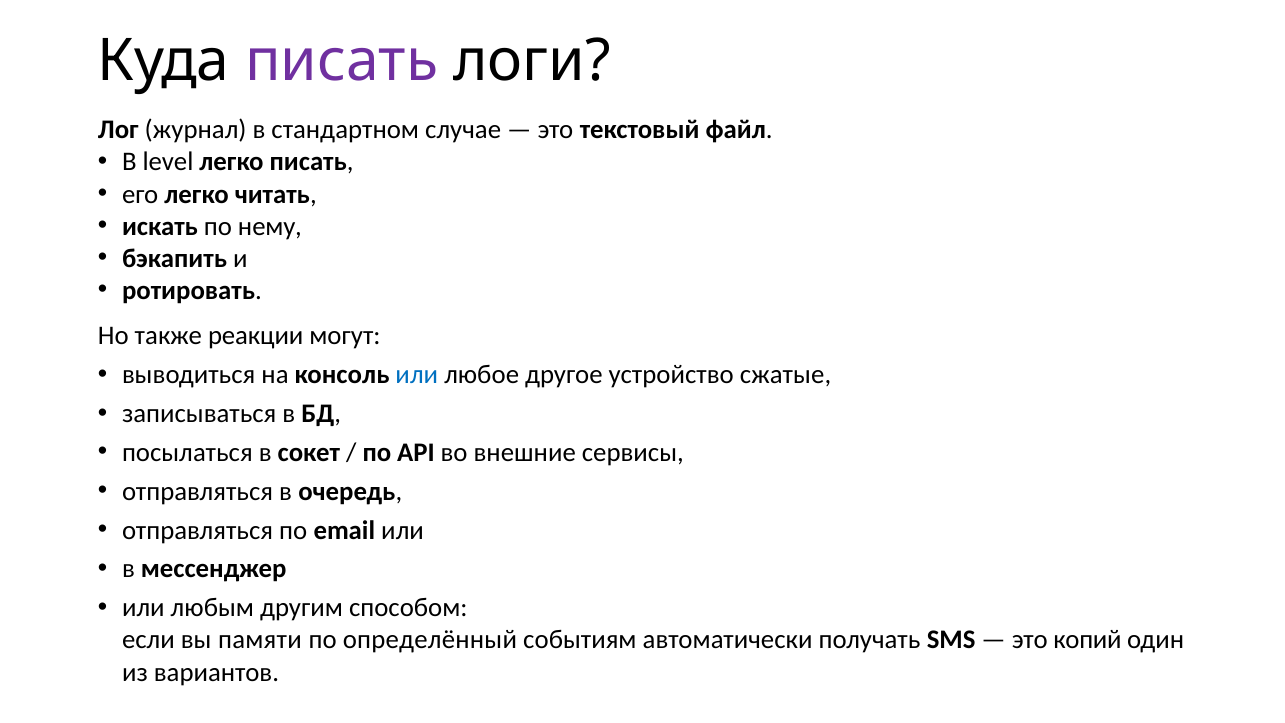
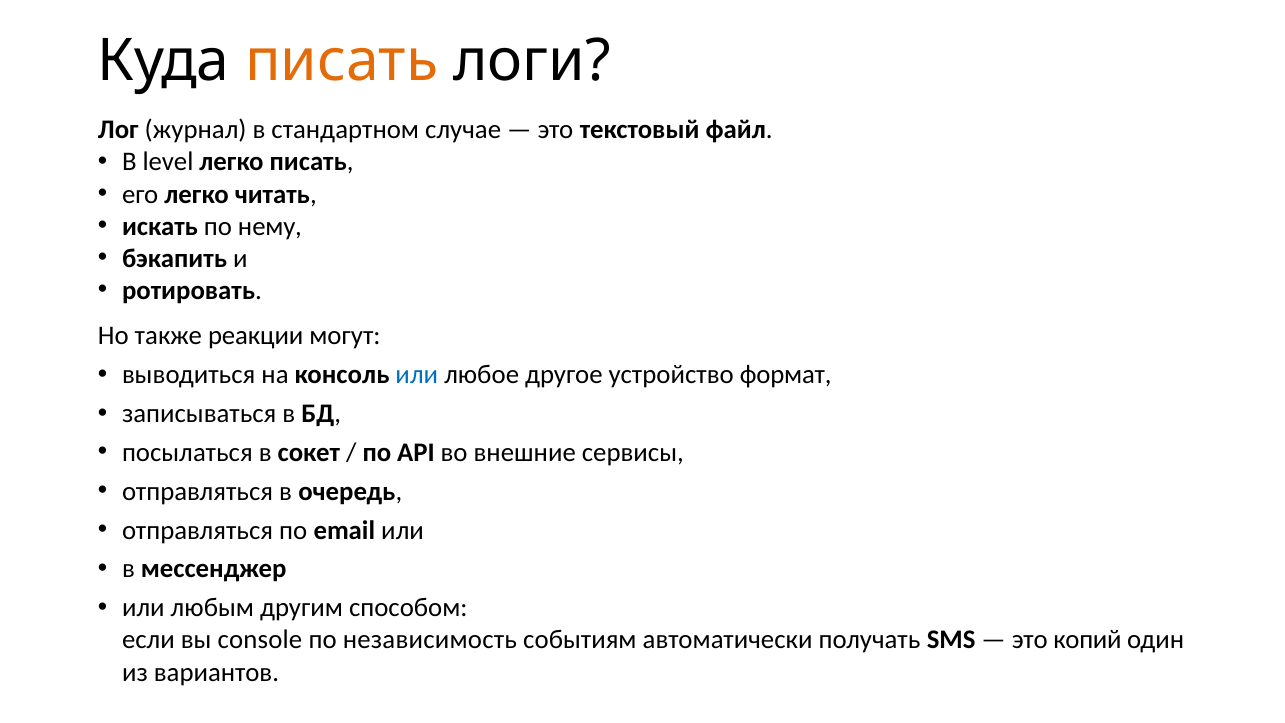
писать at (342, 61) colour: purple -> orange
сжатые: сжатые -> формат
памяти: памяти -> console
определённый: определённый -> независимость
